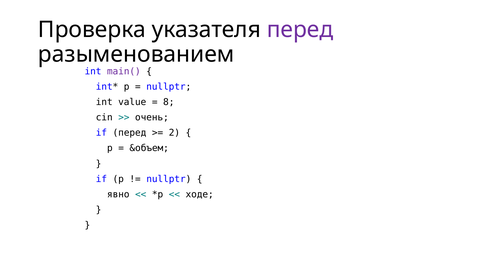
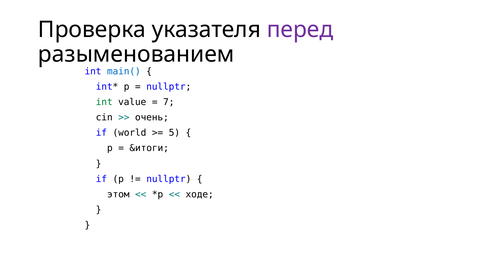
main( colour: purple -> blue
int at (104, 102) colour: black -> green
8: 8 -> 7
if перед: перед -> world
2: 2 -> 5
&объем: &объем -> &итоги
явно: явно -> этом
